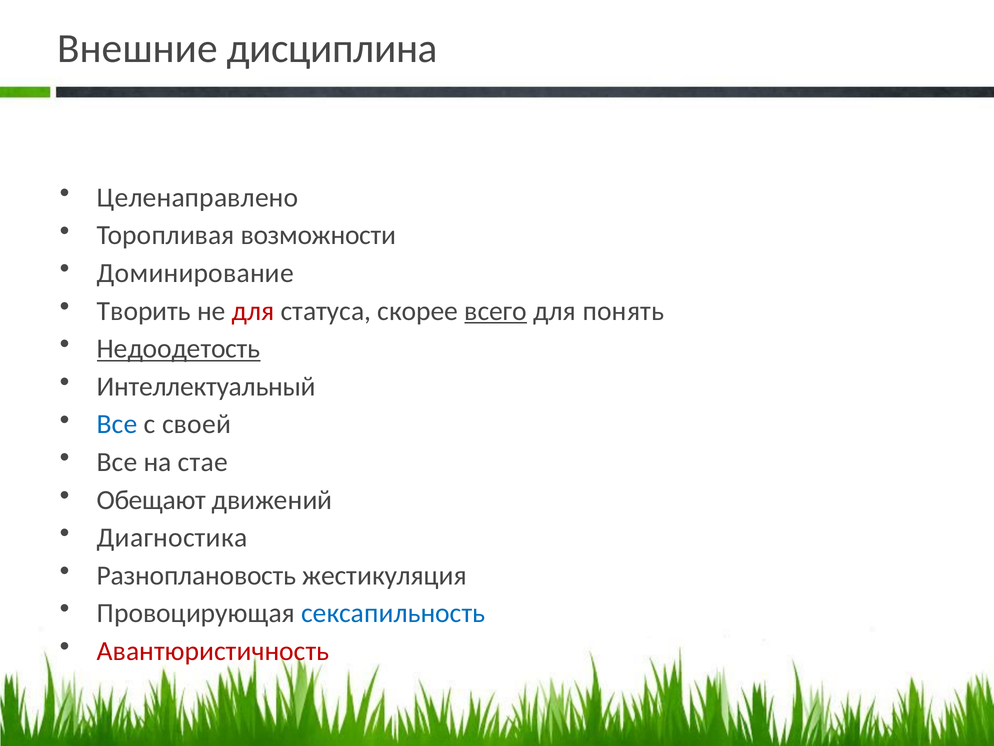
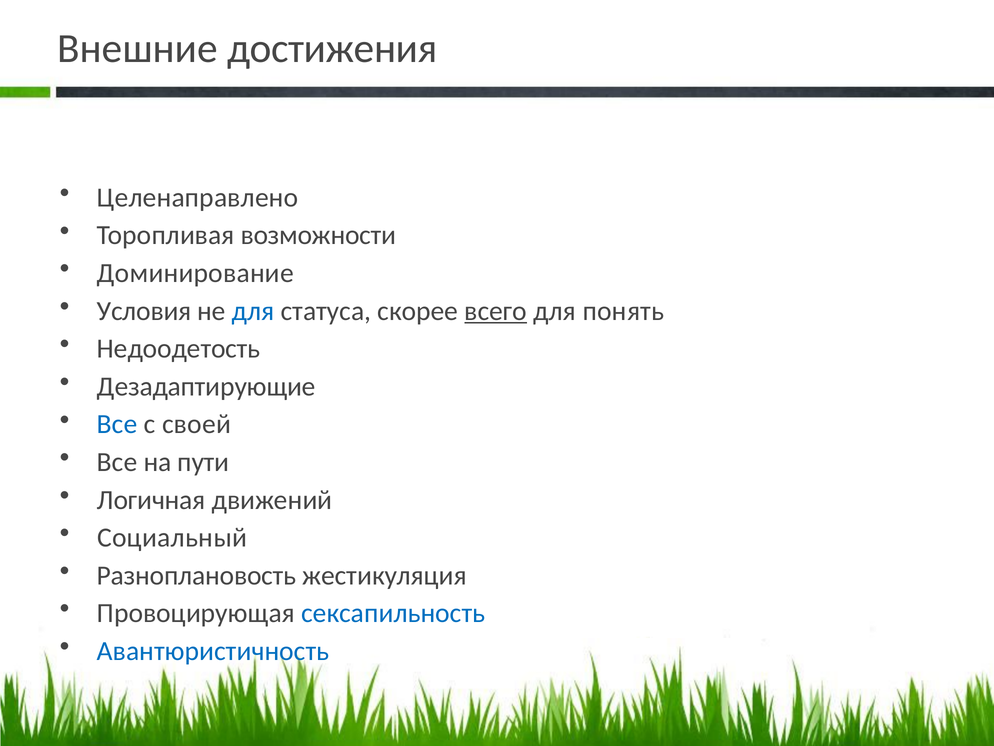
дисциплина: дисциплина -> достижения
Творить: Творить -> Условия
для at (253, 311) colour: red -> blue
Недоодетость underline: present -> none
Интеллектуальный: Интеллектуальный -> Дезадаптирующие
стае: стае -> пути
Обещают: Обещают -> Логичная
Диагностика: Диагностика -> Социальный
Авантюристичность colour: red -> blue
